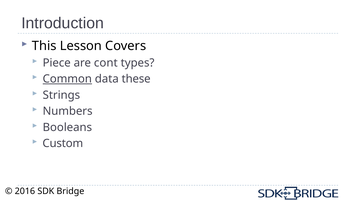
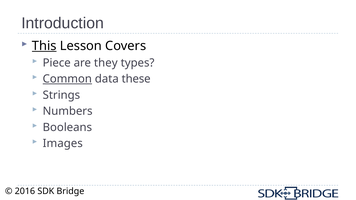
This underline: none -> present
cont: cont -> they
Custom: Custom -> Images
